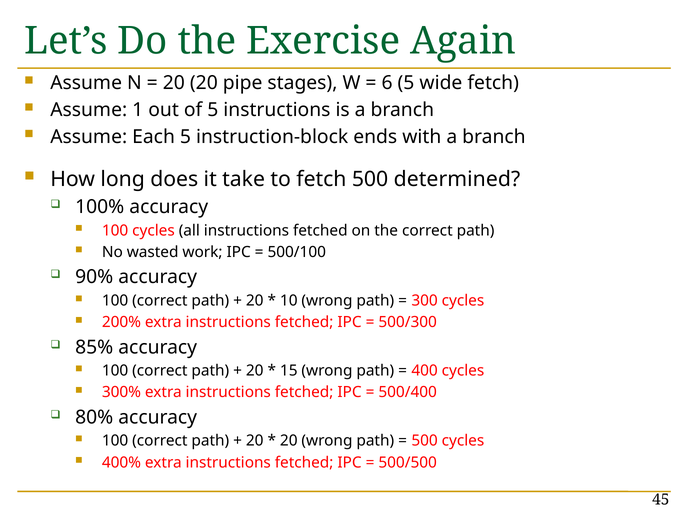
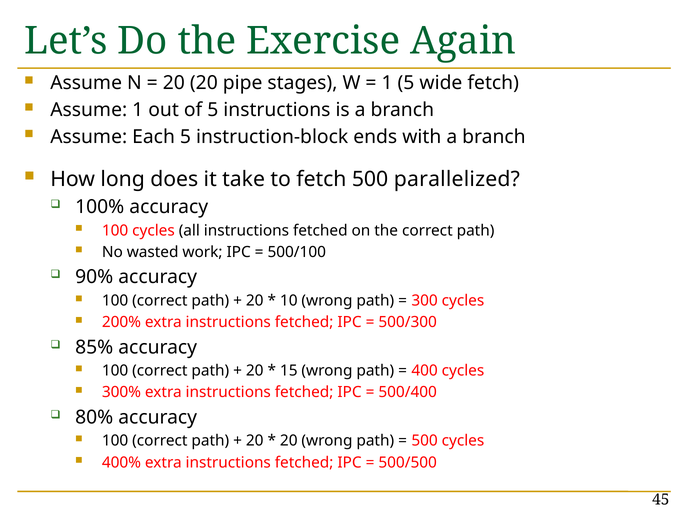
6 at (387, 83): 6 -> 1
determined: determined -> parallelized
